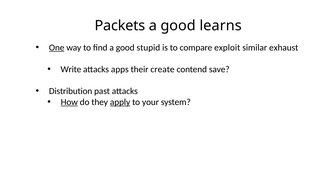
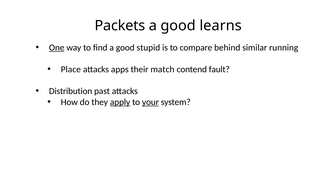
exploit: exploit -> behind
exhaust: exhaust -> running
Write: Write -> Place
create: create -> match
save: save -> fault
How underline: present -> none
your underline: none -> present
